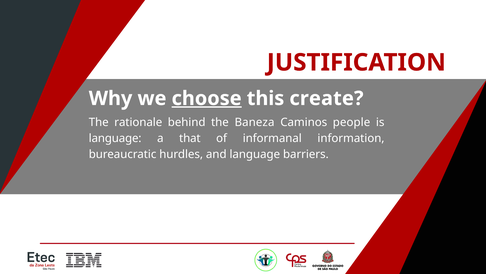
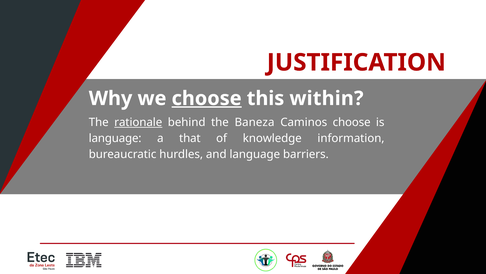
create: create -> within
rationale underline: none -> present
Caminos people: people -> choose
informanal: informanal -> knowledge
